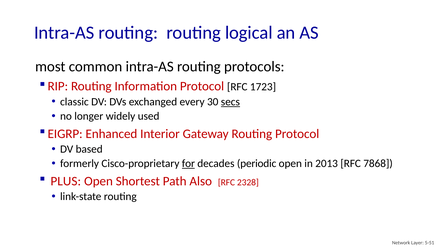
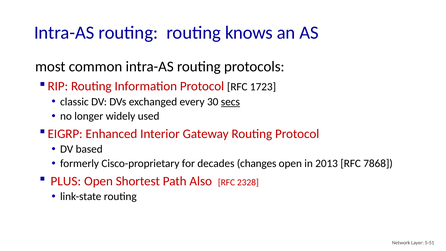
logical: logical -> knows
for underline: present -> none
periodic: periodic -> changes
